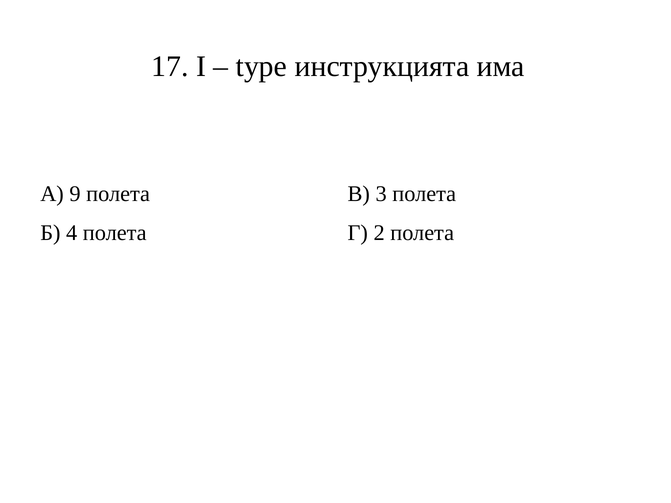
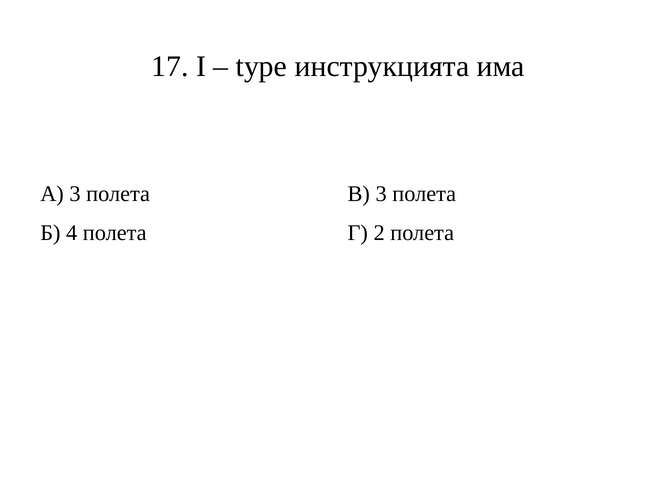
А 9: 9 -> 3
